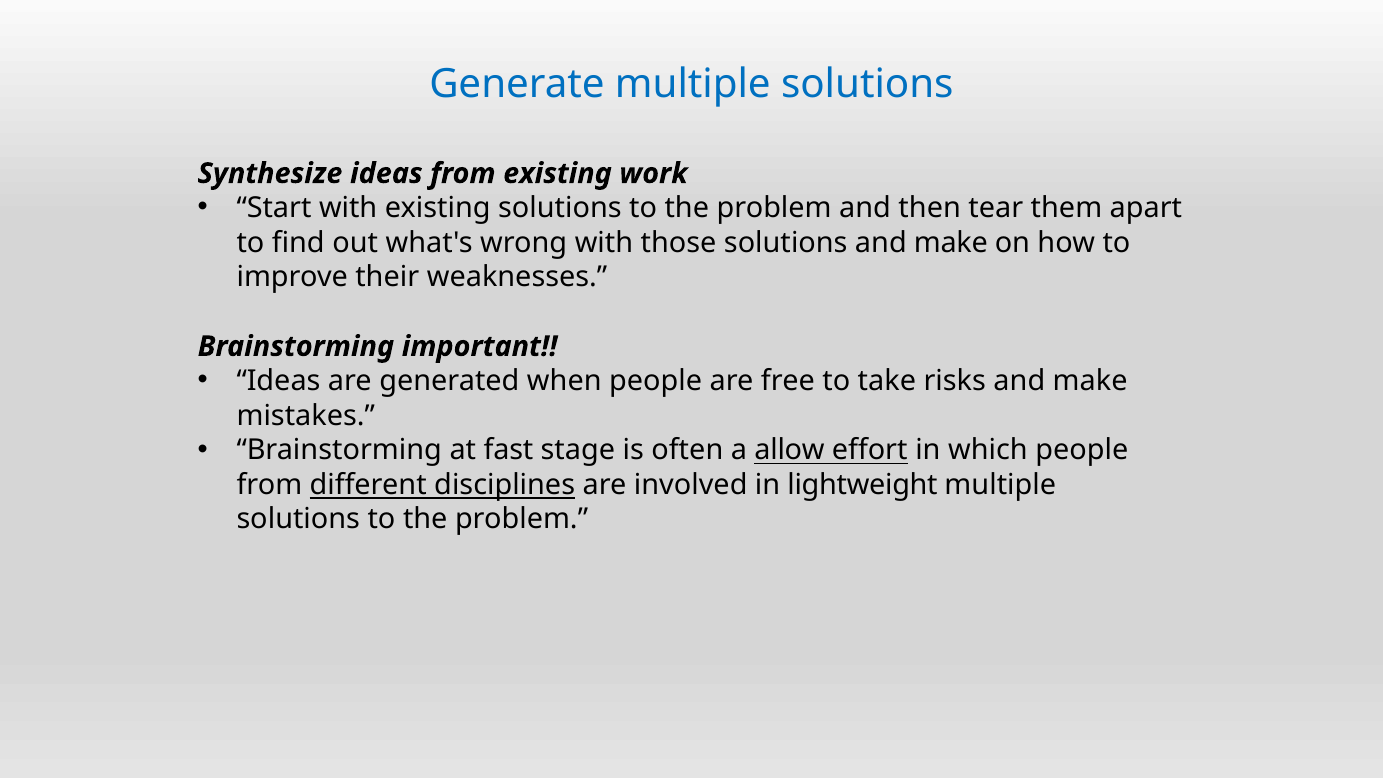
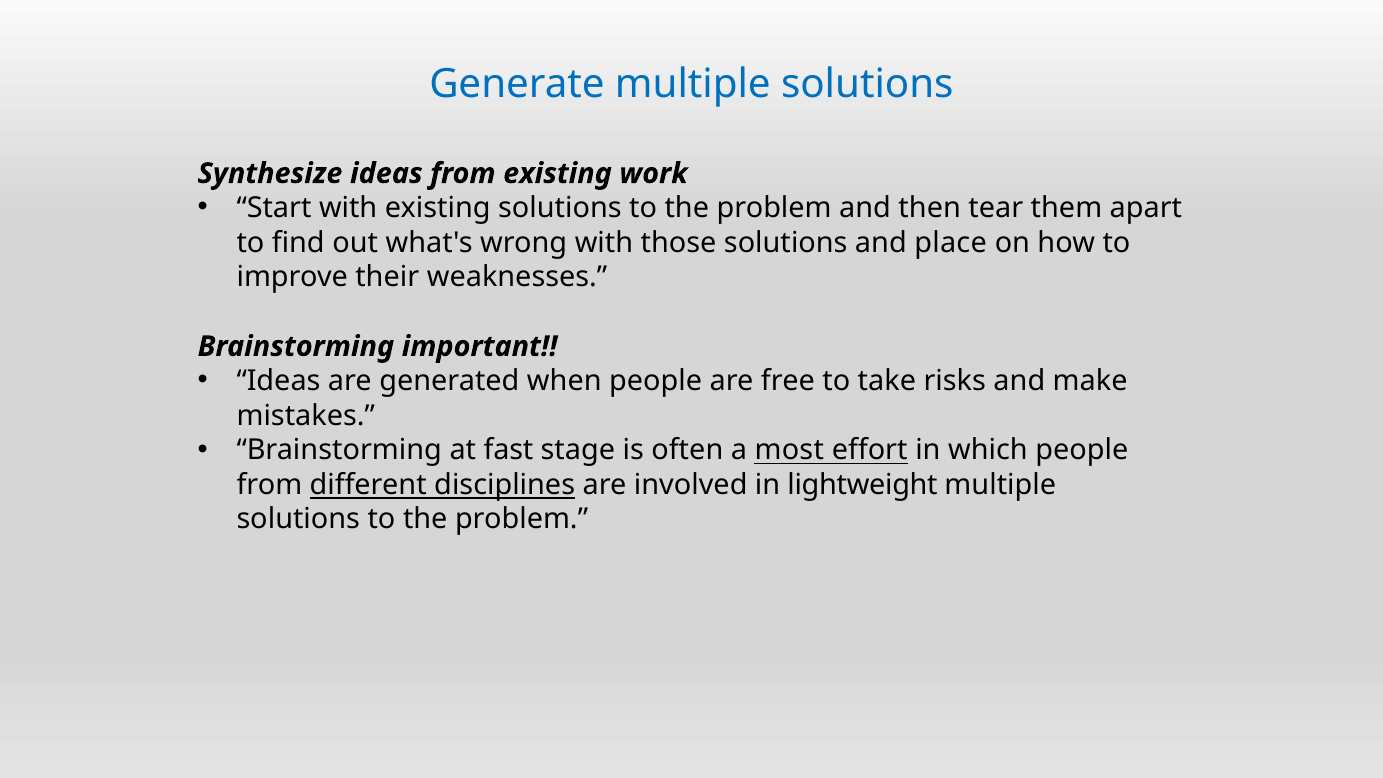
solutions and make: make -> place
allow: allow -> most
